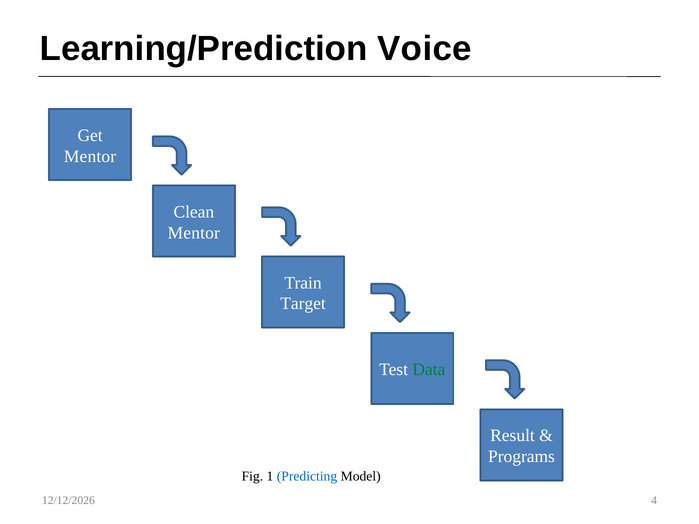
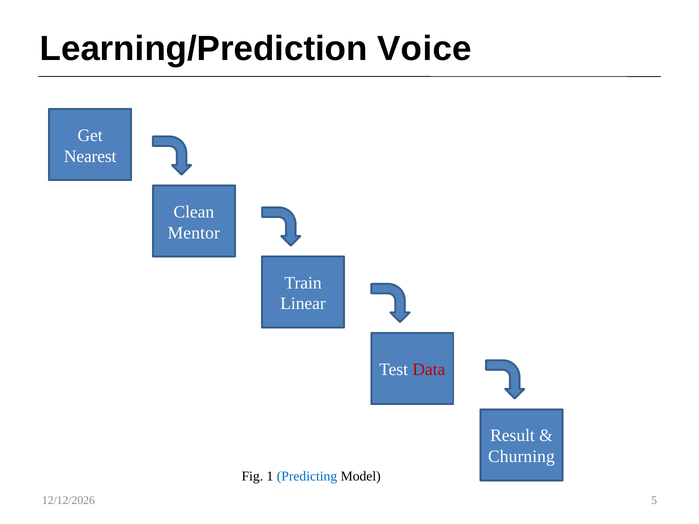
Mentor at (90, 156): Mentor -> Nearest
Target: Target -> Linear
Data colour: green -> red
Programs: Programs -> Churning
4: 4 -> 5
